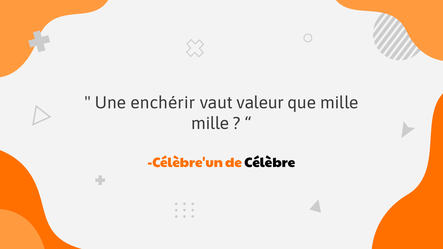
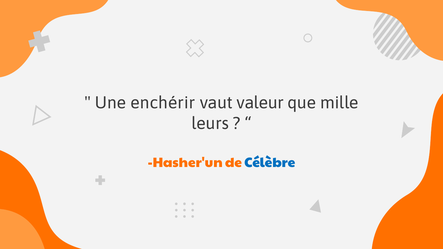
mille at (210, 124): mille -> leurs
Célèbre'un: Célèbre'un -> Hasher'un
Célèbre colour: black -> blue
